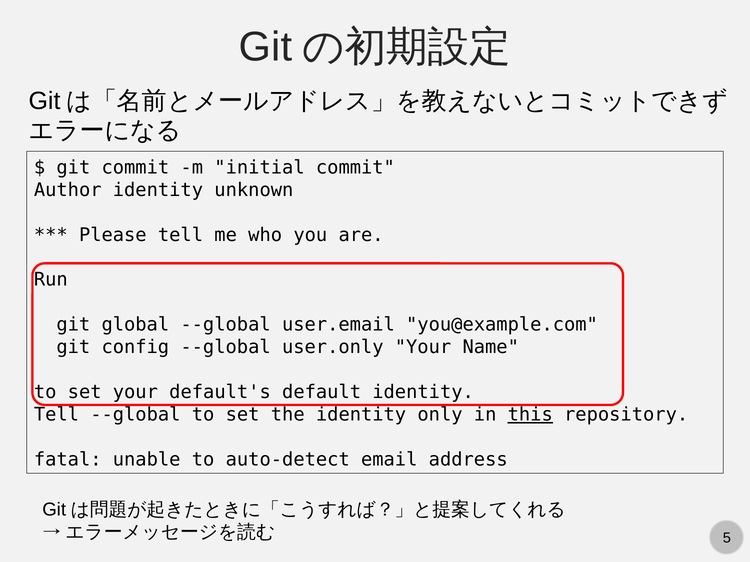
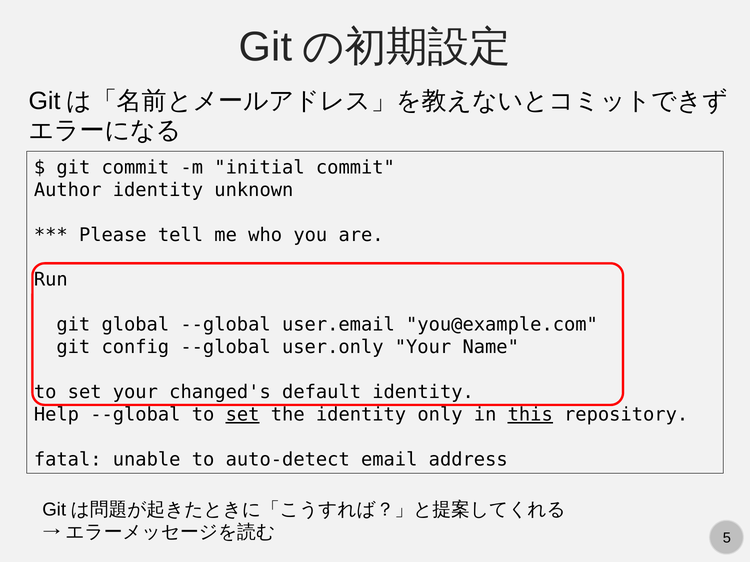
default's: default's -> changed's
Tell at (56, 415): Tell -> Help
set at (243, 415) underline: none -> present
